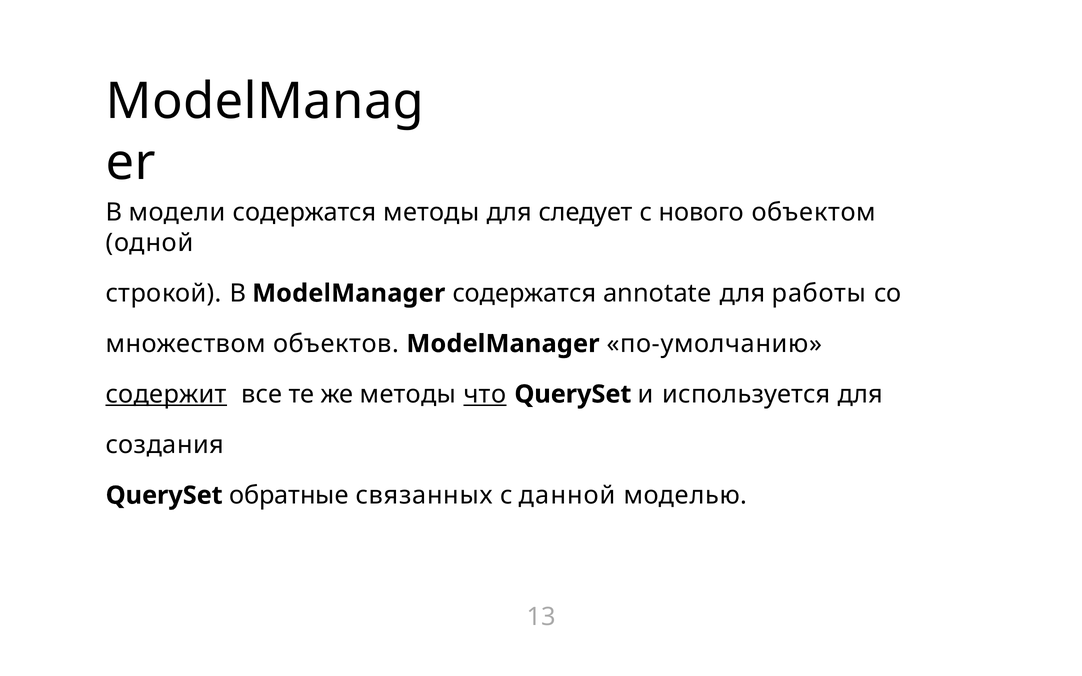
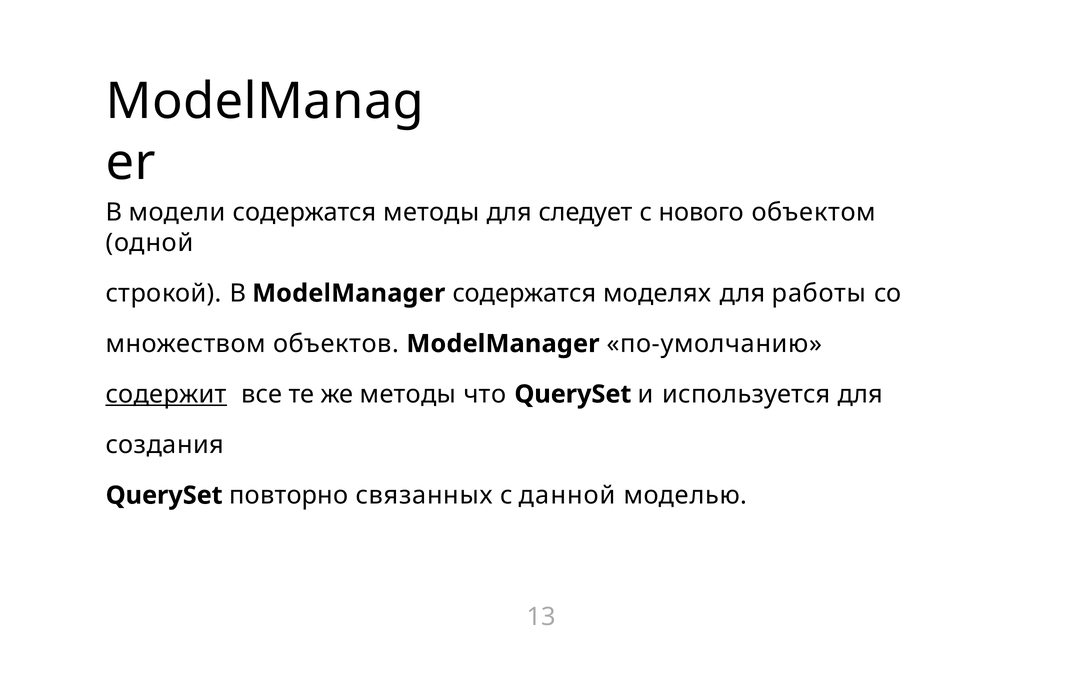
annotate: annotate -> моделях
что underline: present -> none
обратные: обратные -> повторно
